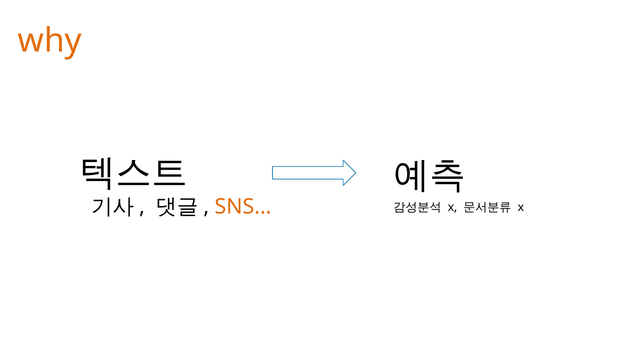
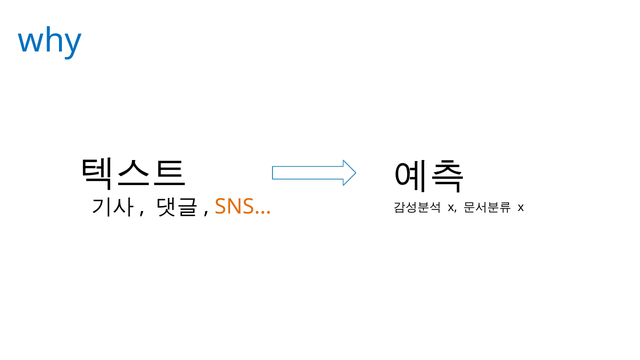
why colour: orange -> blue
